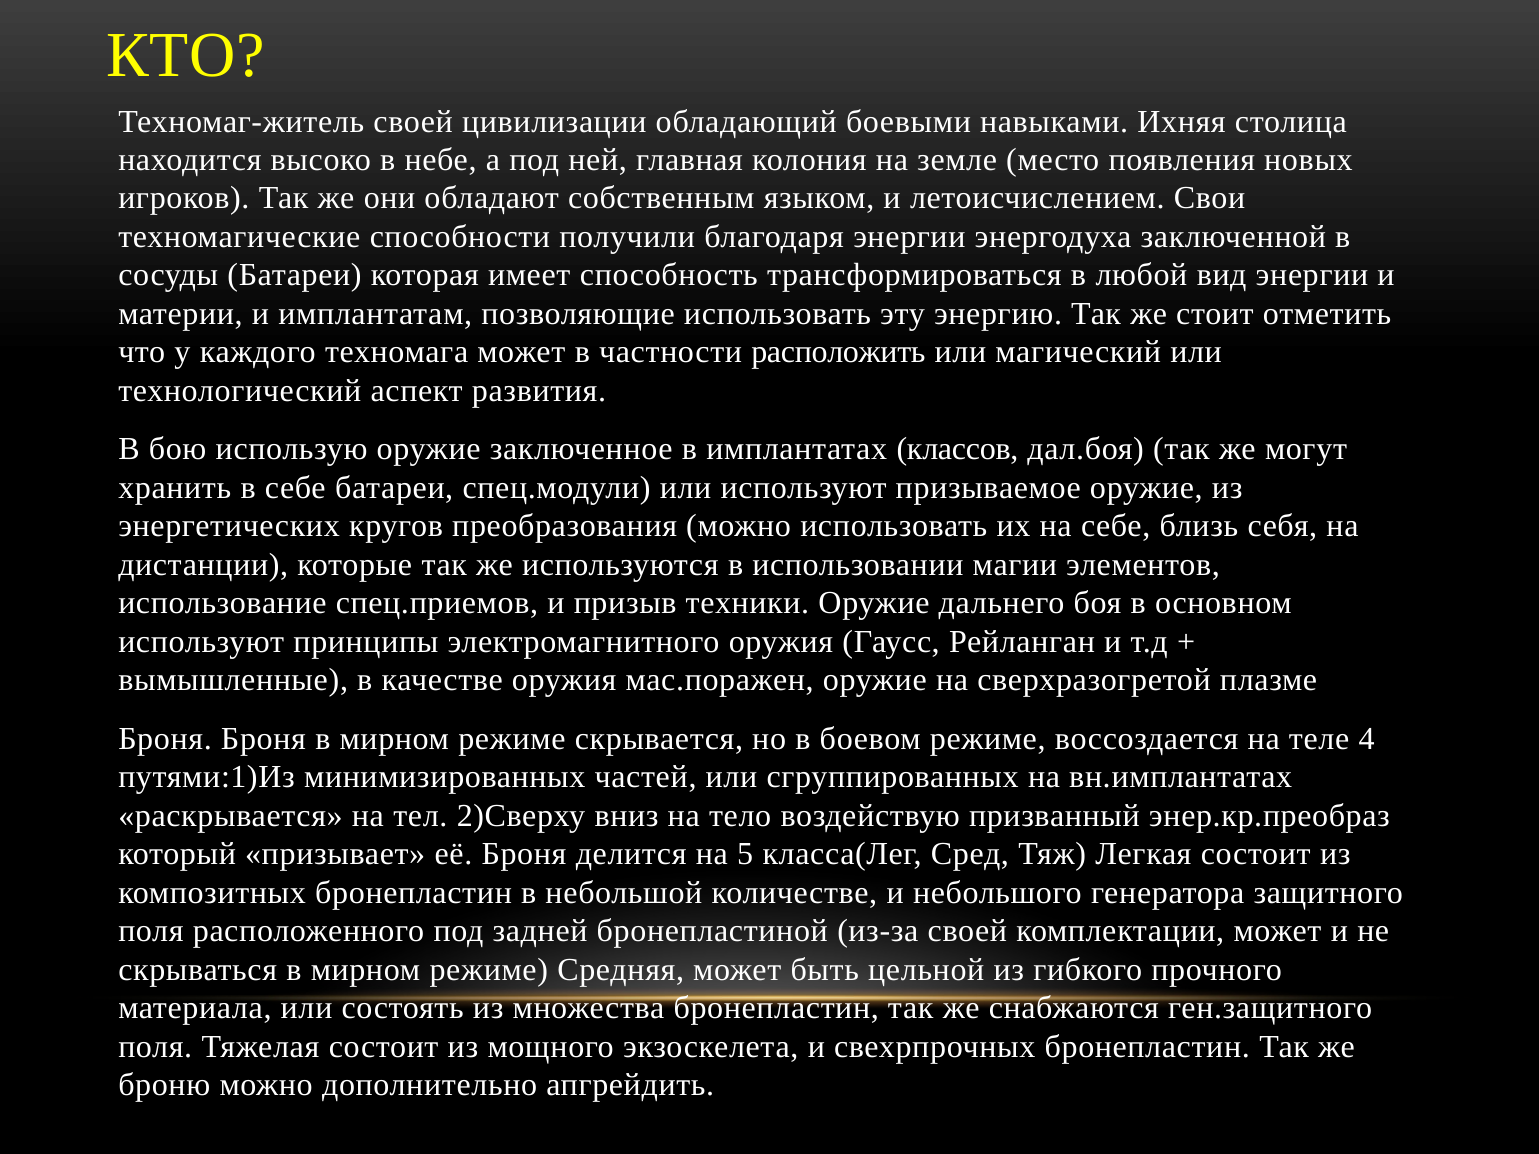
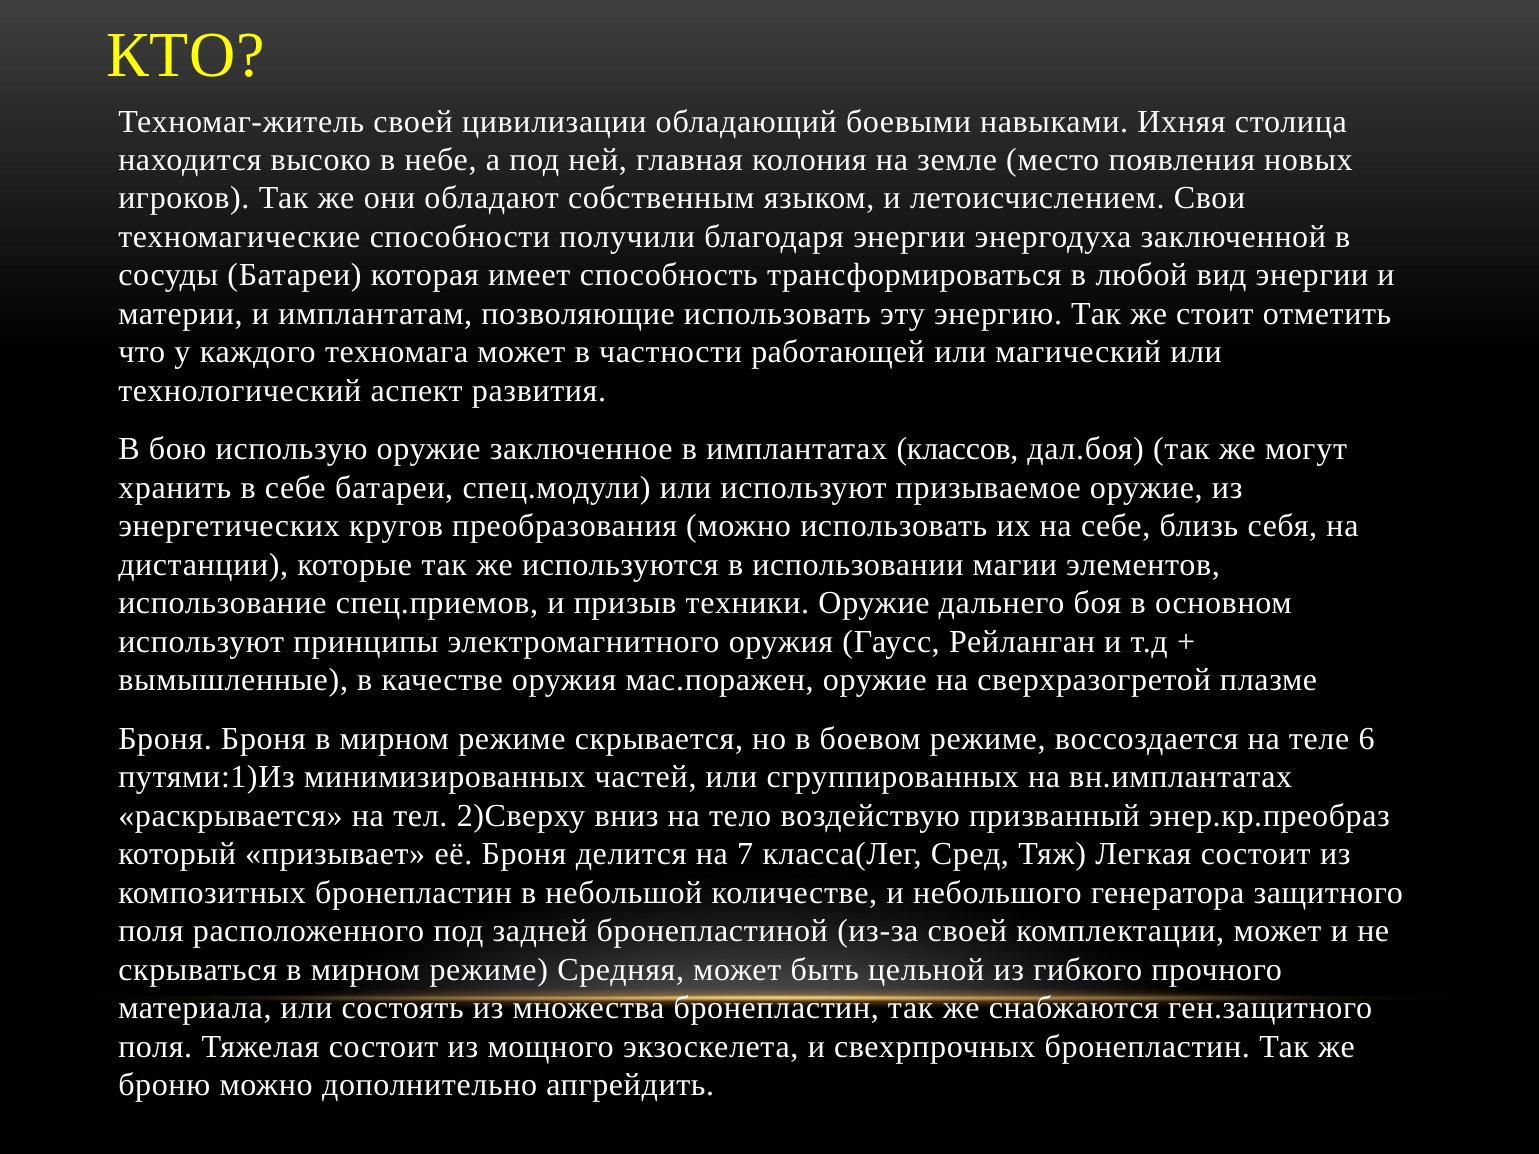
расположить: расположить -> работающей
4: 4 -> 6
5: 5 -> 7
